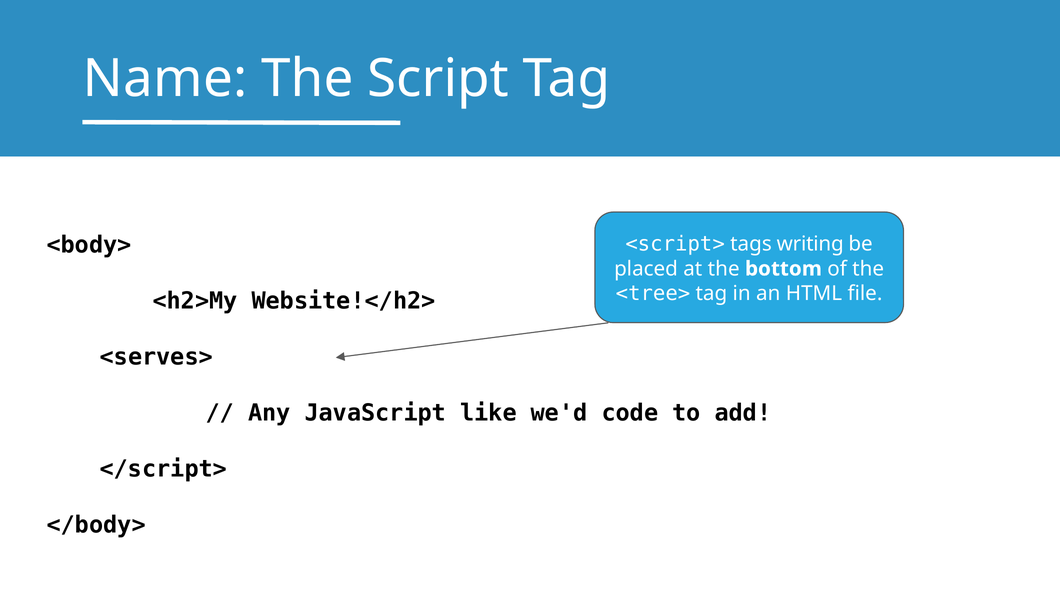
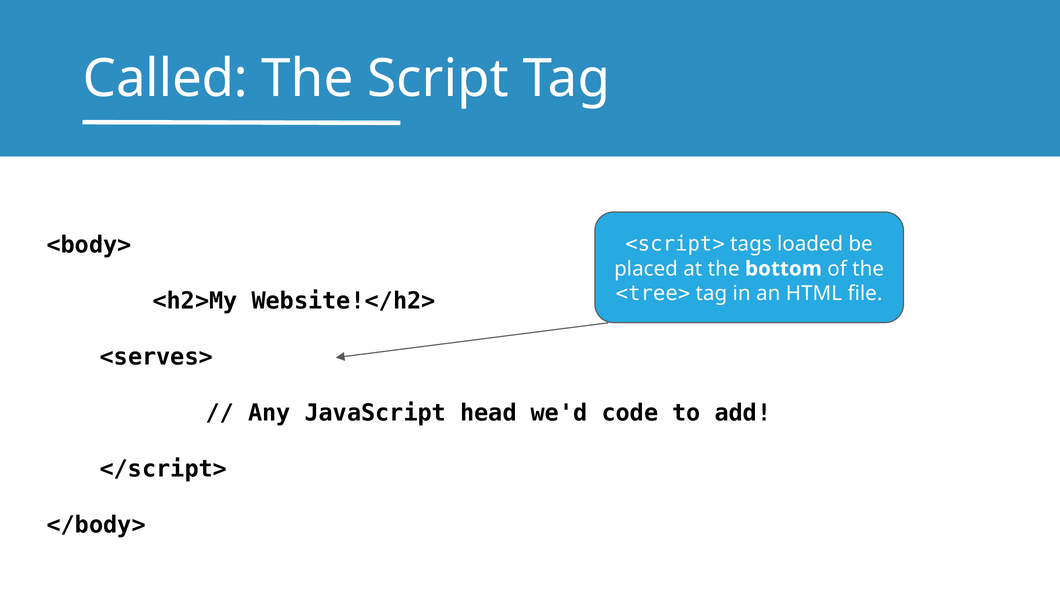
Name: Name -> Called
writing: writing -> loaded
like: like -> head
